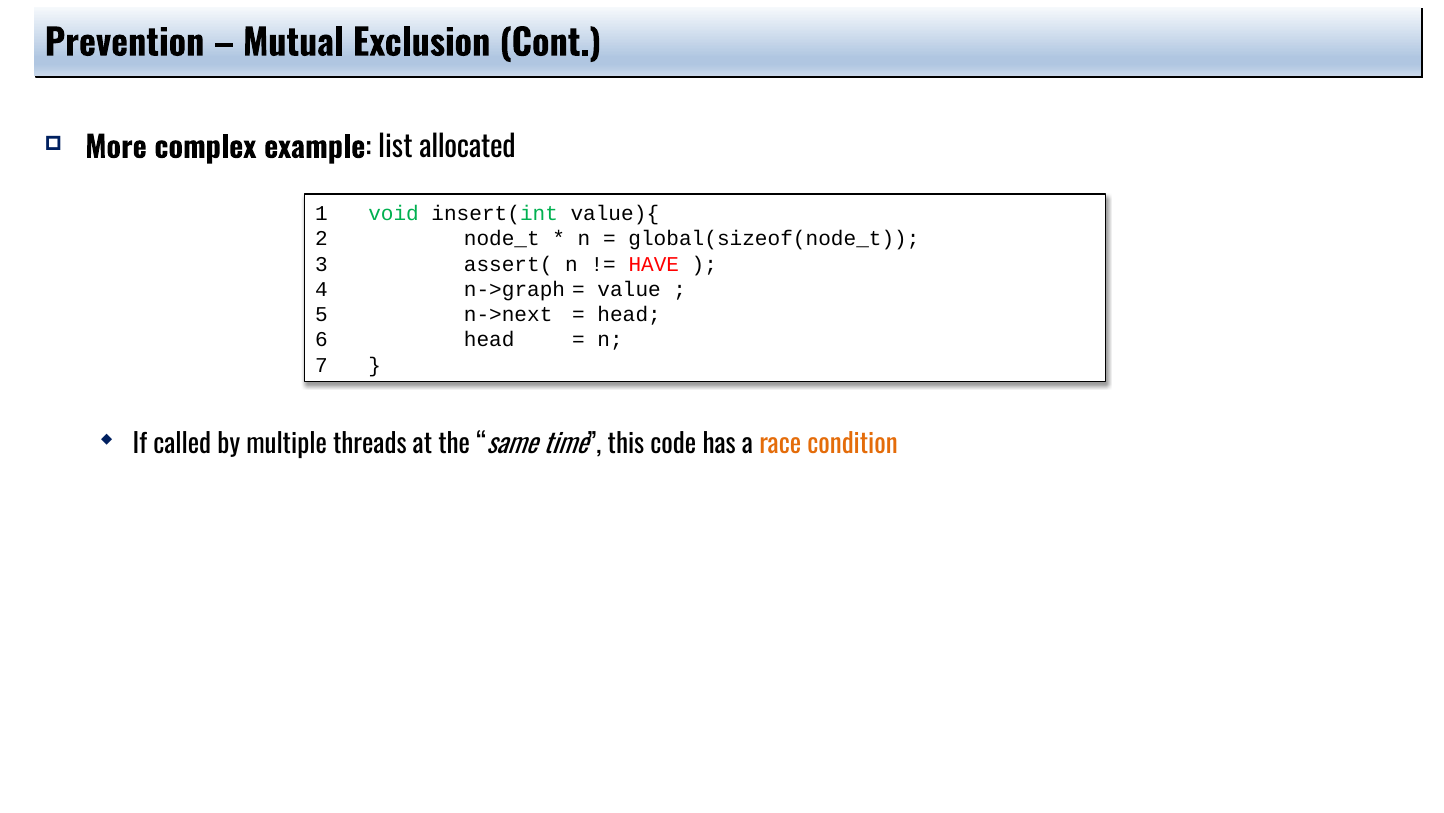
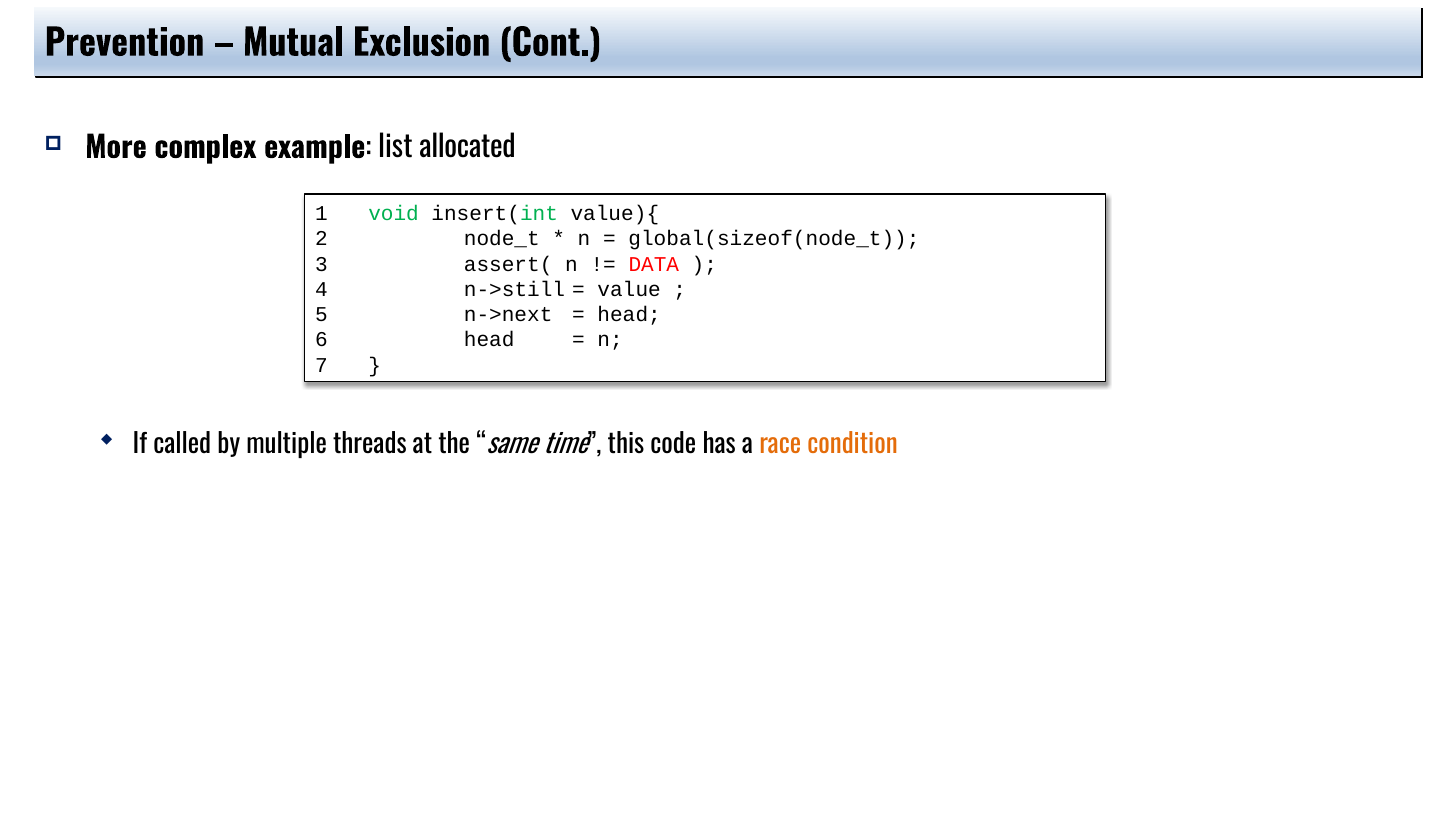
HAVE: HAVE -> DATA
n->graph: n->graph -> n->still
